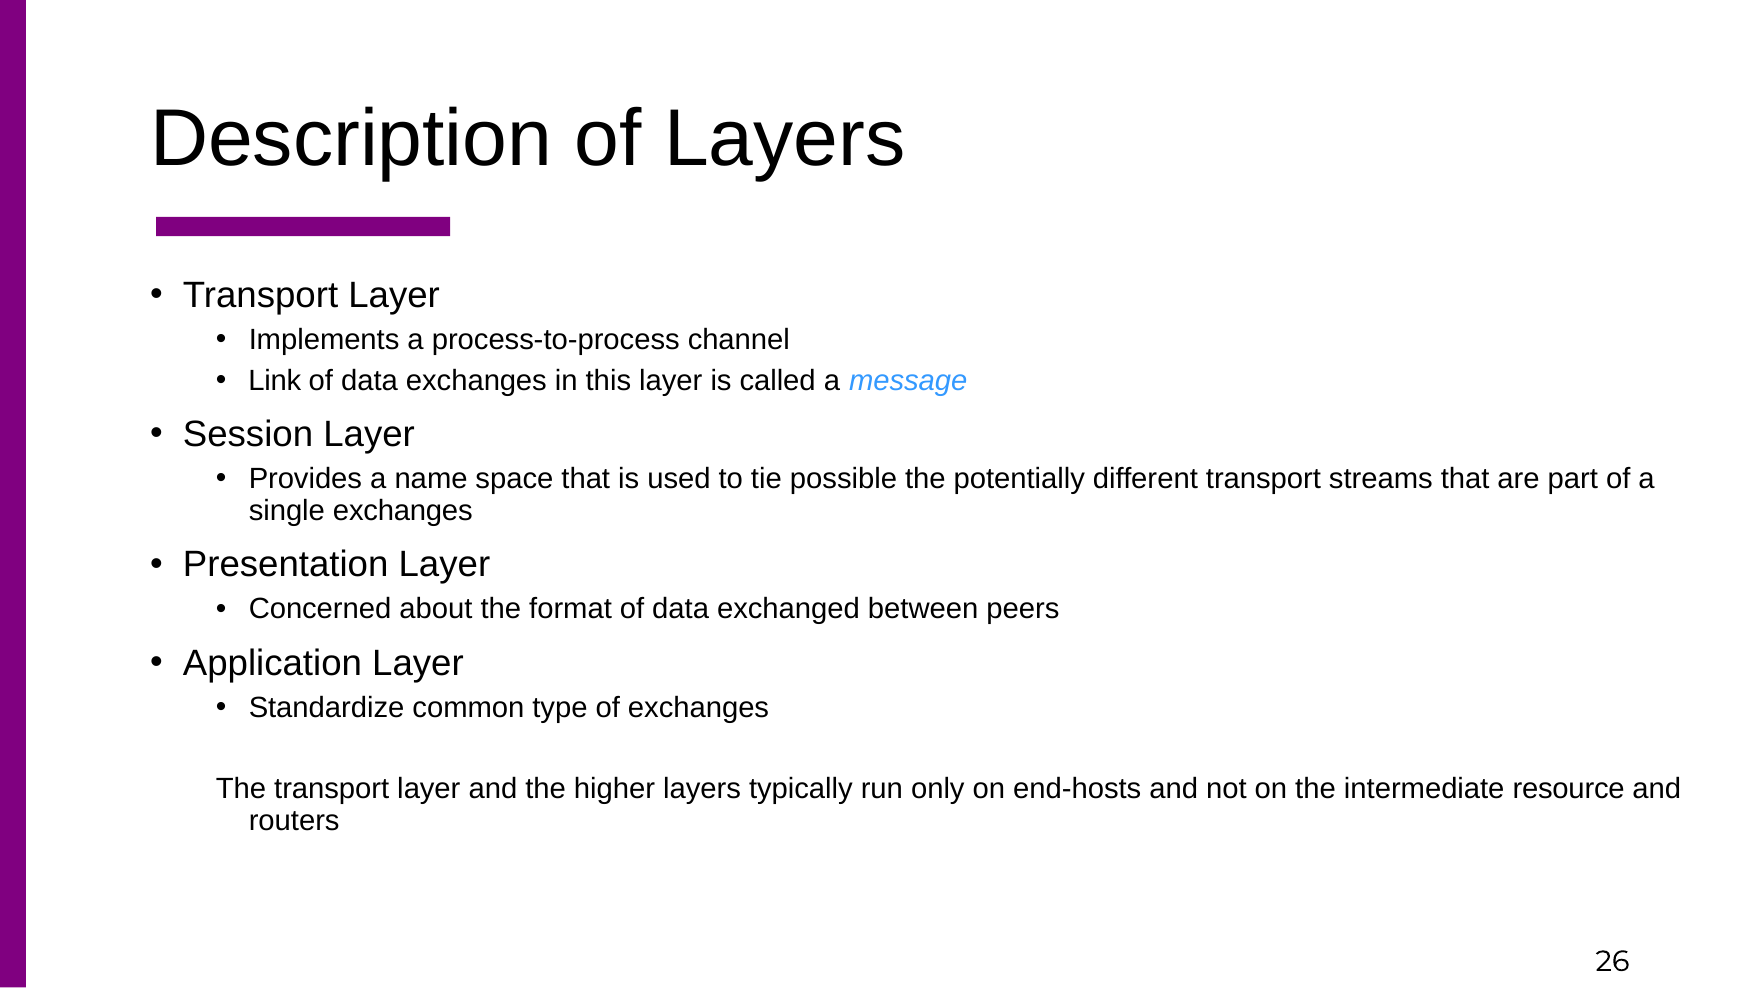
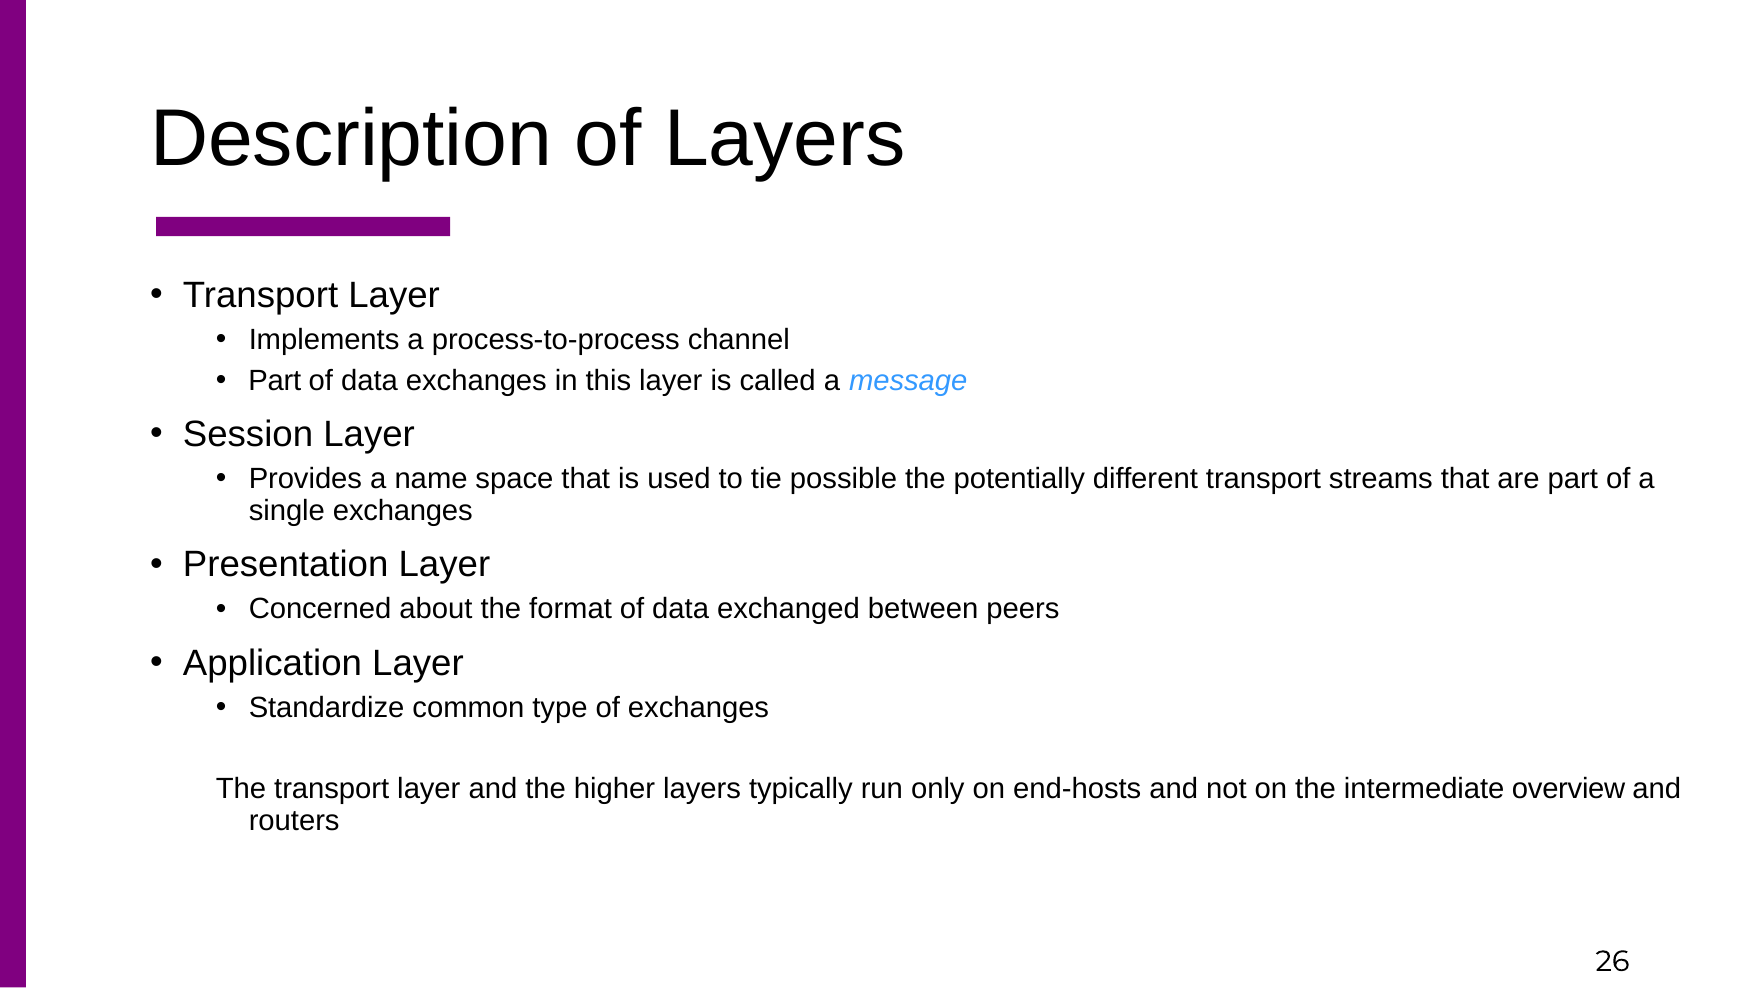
Link at (275, 381): Link -> Part
resource: resource -> overview
